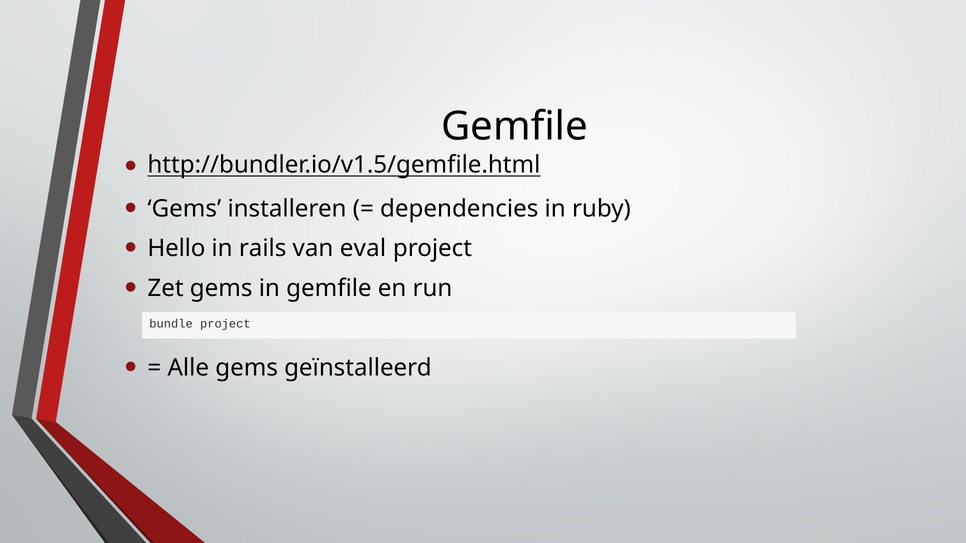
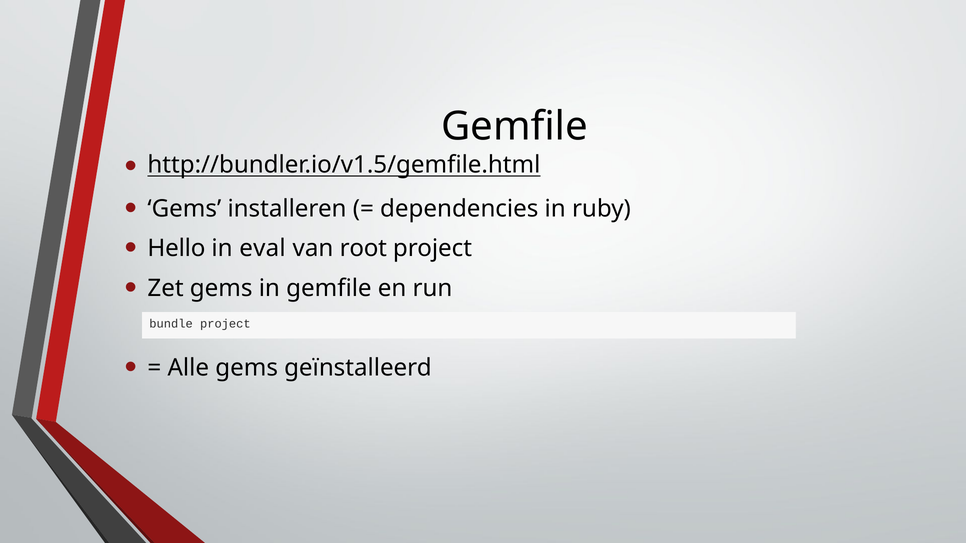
rails: rails -> eval
eval: eval -> root
